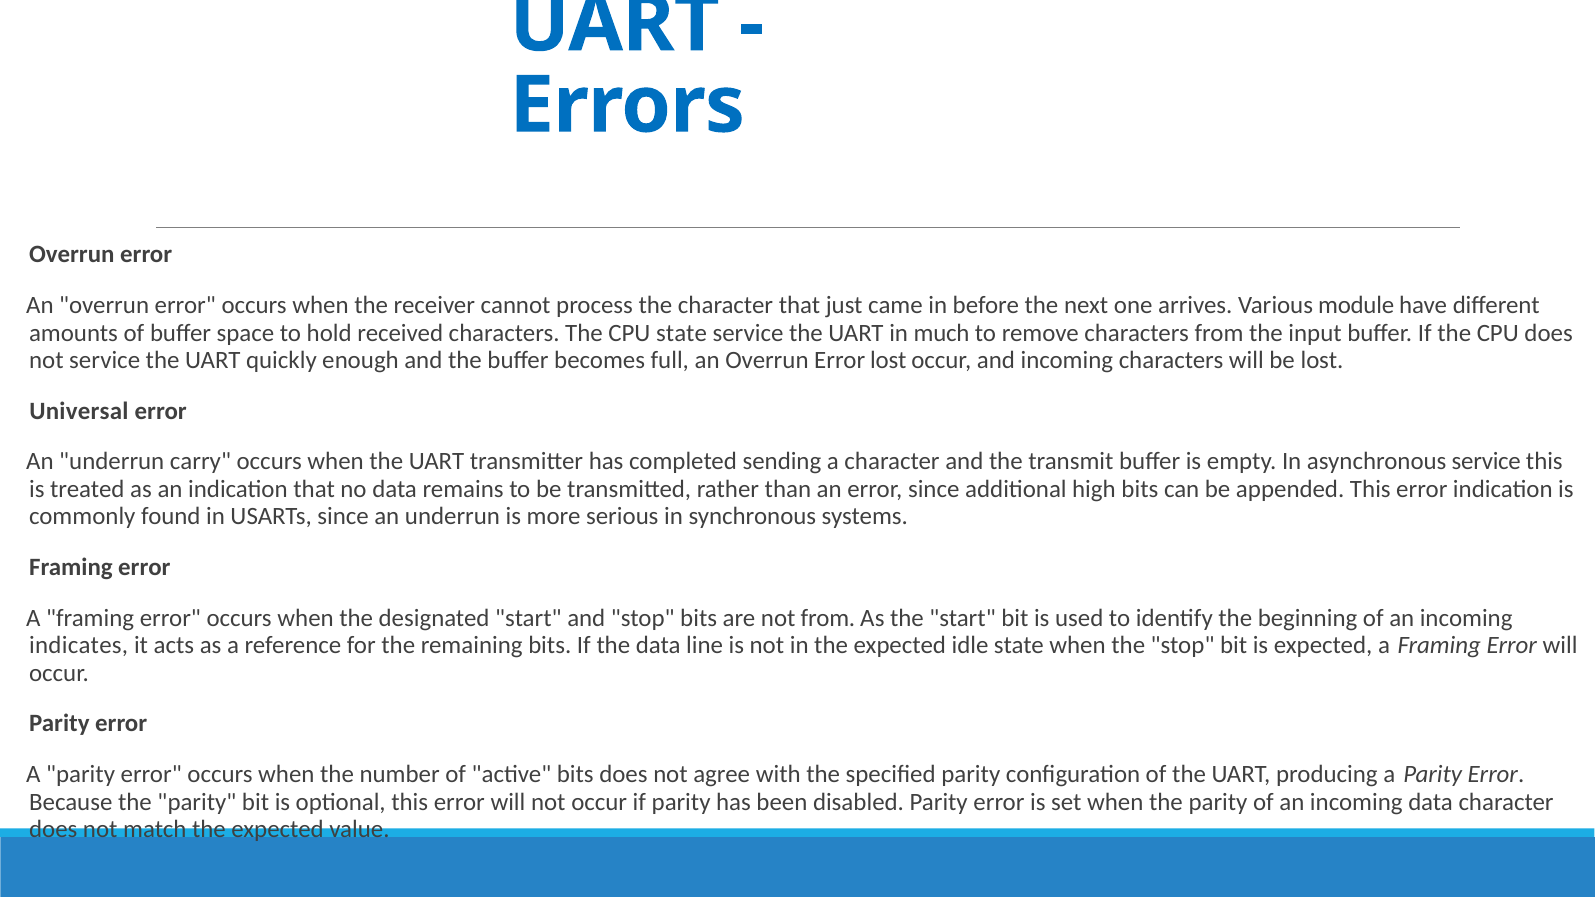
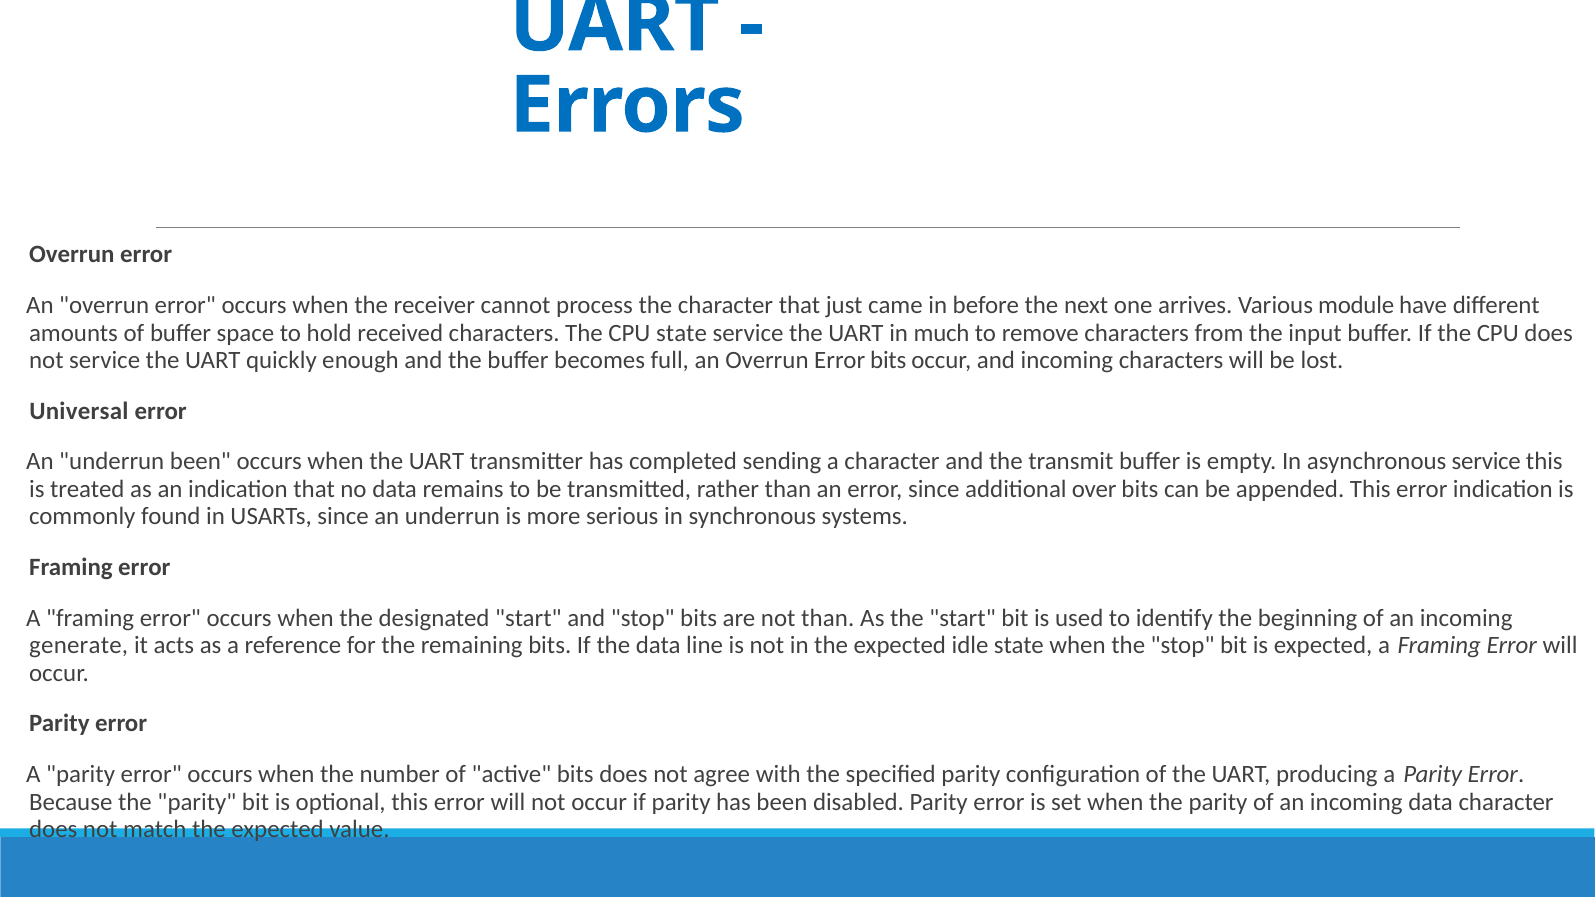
Error lost: lost -> bits
underrun carry: carry -> been
high: high -> over
not from: from -> than
indicates: indicates -> generate
